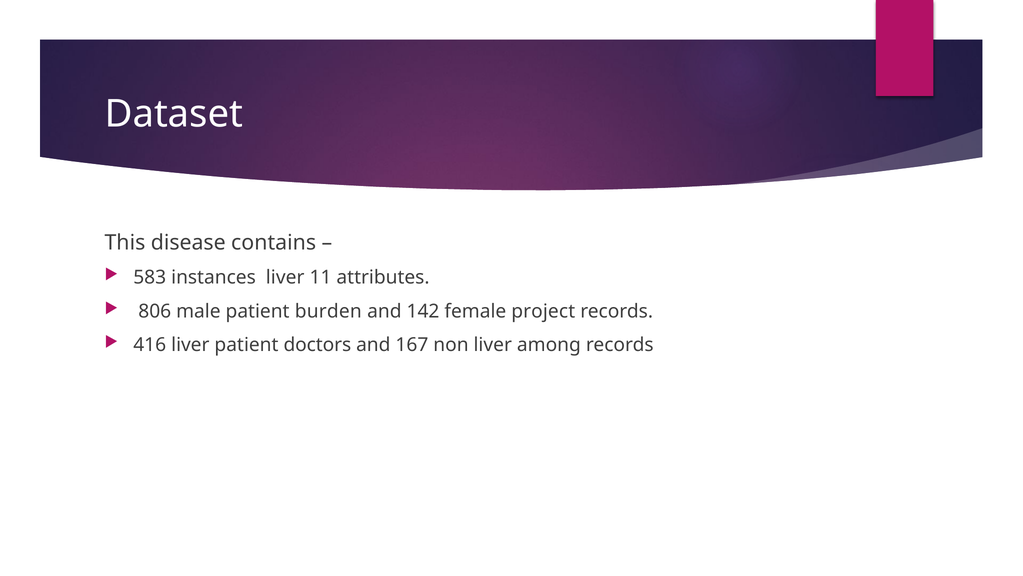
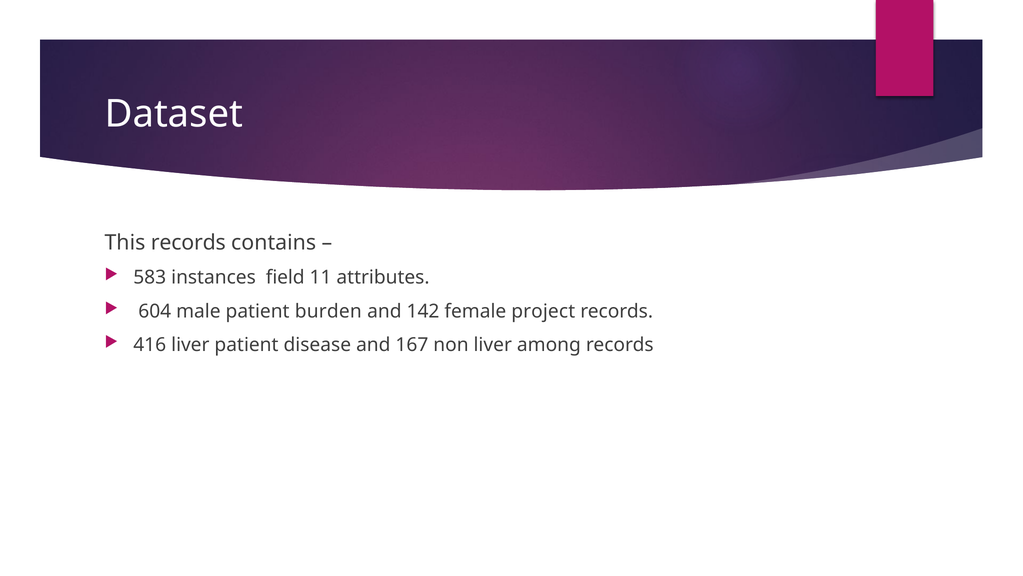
This disease: disease -> records
instances liver: liver -> field
806: 806 -> 604
doctors: doctors -> disease
